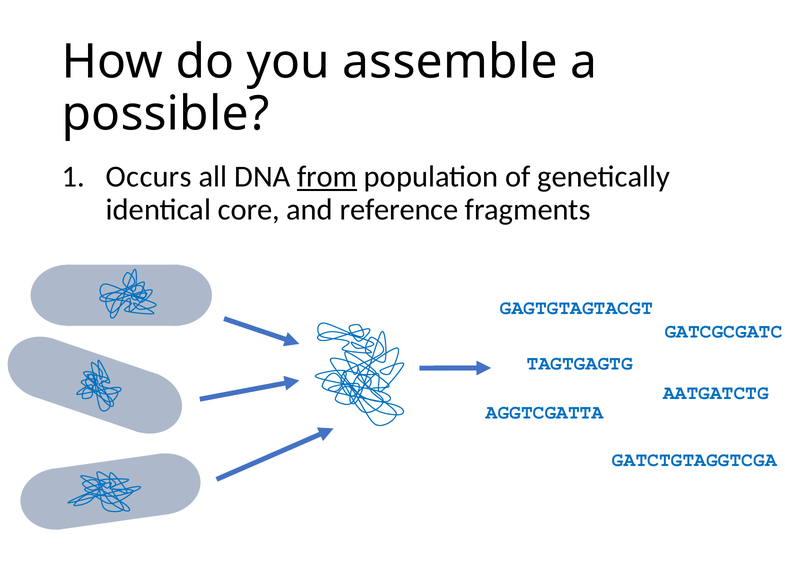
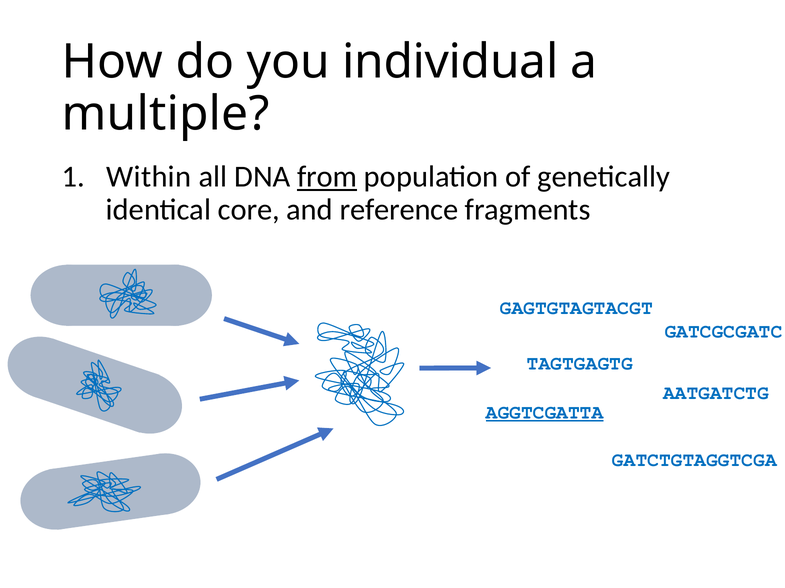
assemble: assemble -> individual
possible: possible -> multiple
Occurs: Occurs -> Within
AGGTCGATTA underline: none -> present
